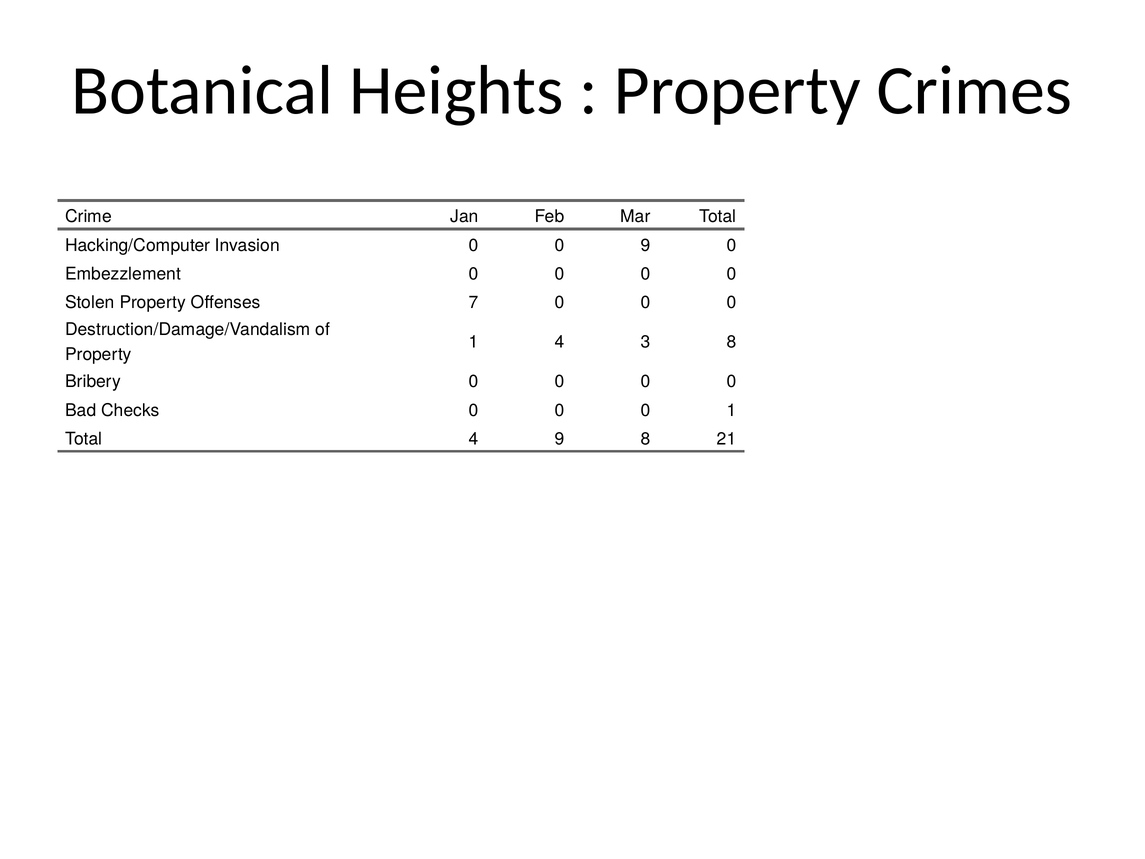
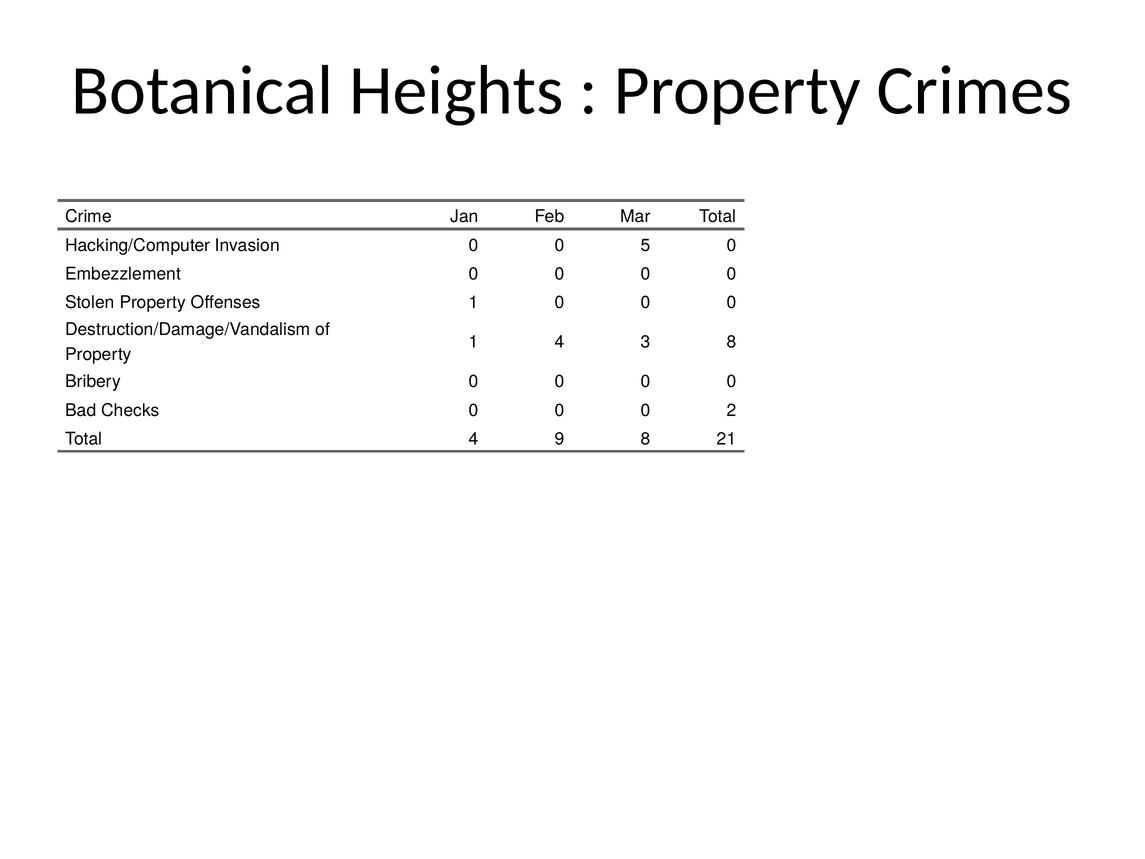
0 9: 9 -> 5
Offenses 7: 7 -> 1
0 1: 1 -> 2
